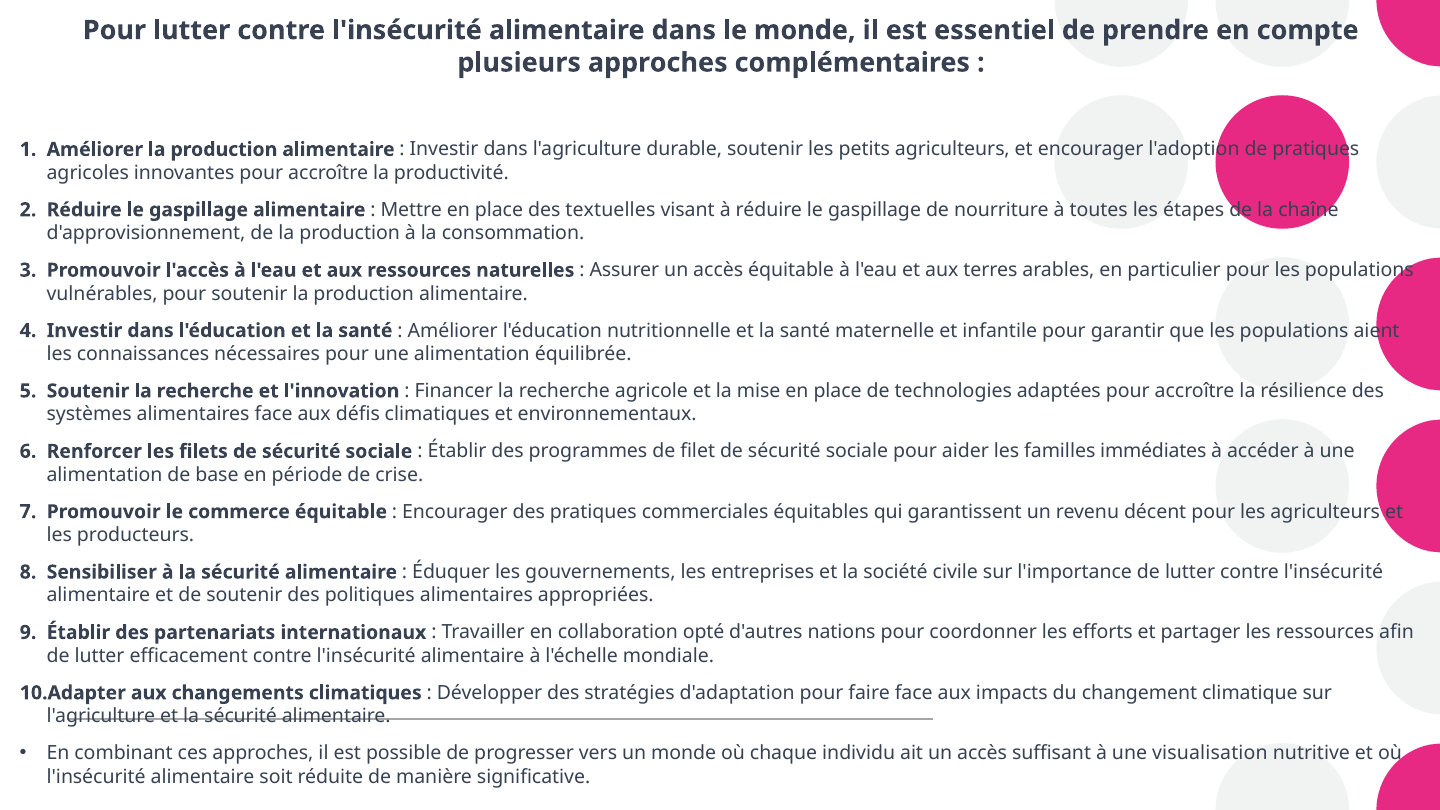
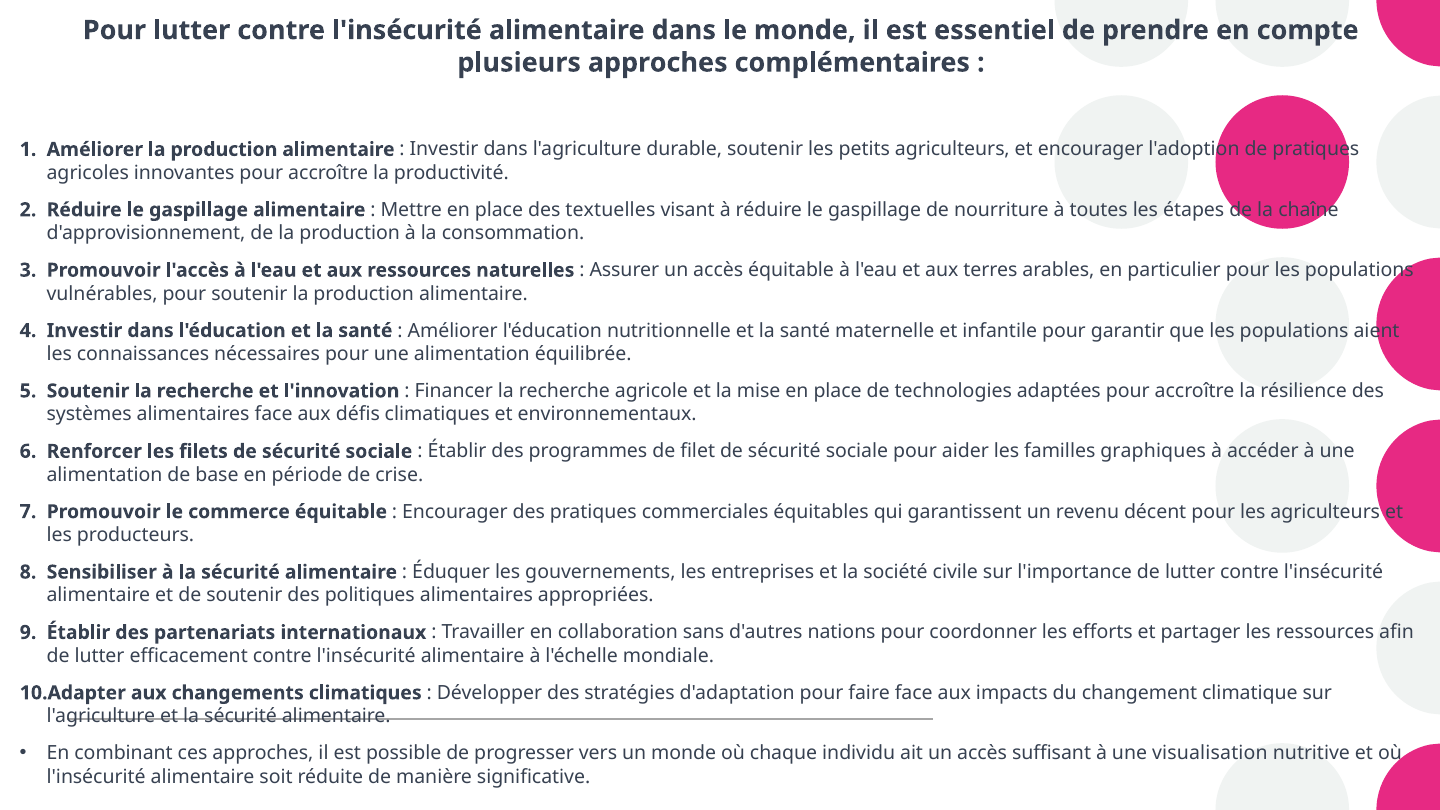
immédiates: immédiates -> graphiques
opté: opté -> sans
